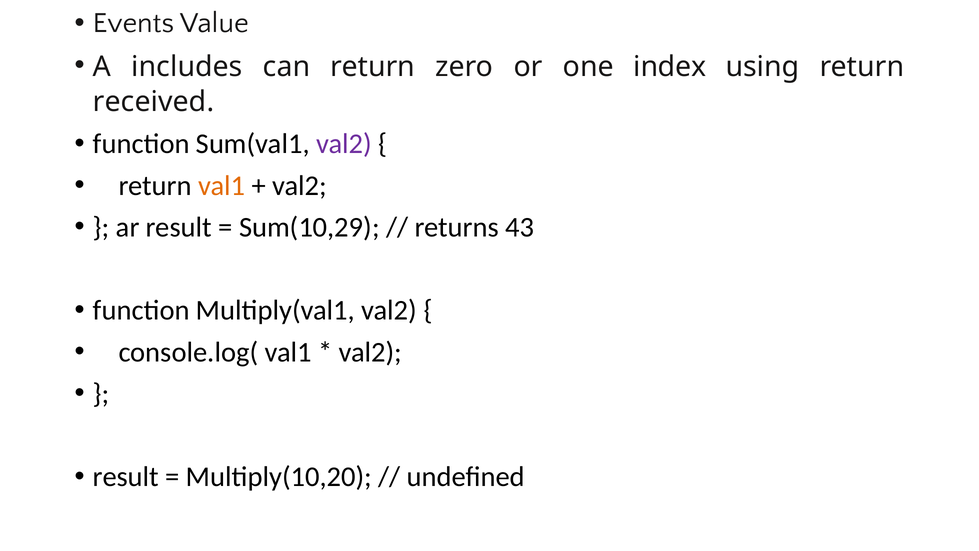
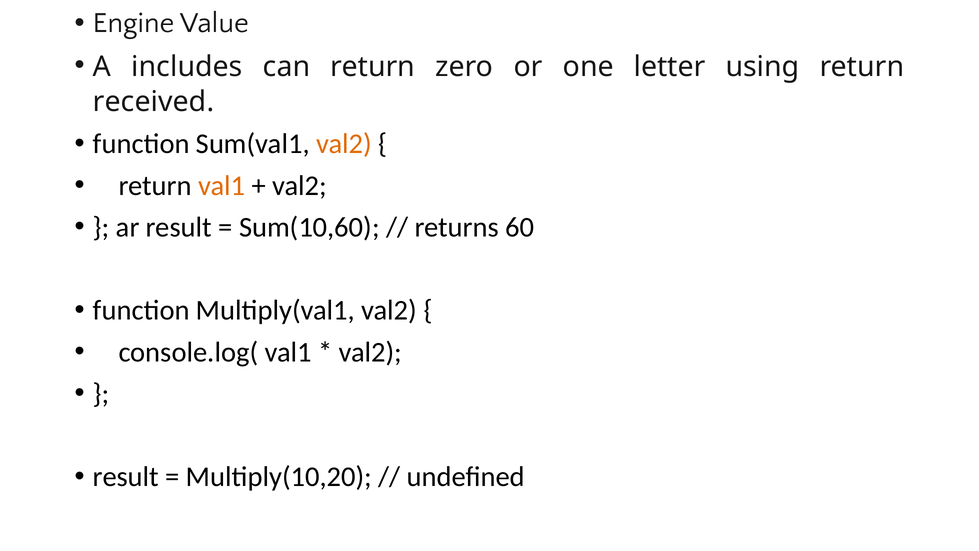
Events: Events -> Engine
index: index -> letter
val2 at (344, 144) colour: purple -> orange
Sum(10,29: Sum(10,29 -> Sum(10,60
43: 43 -> 60
